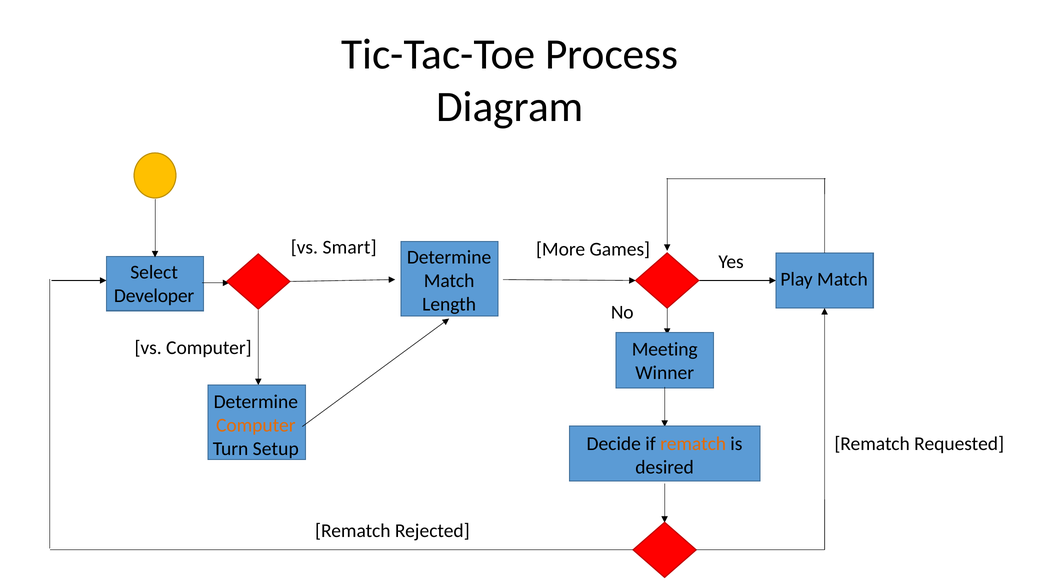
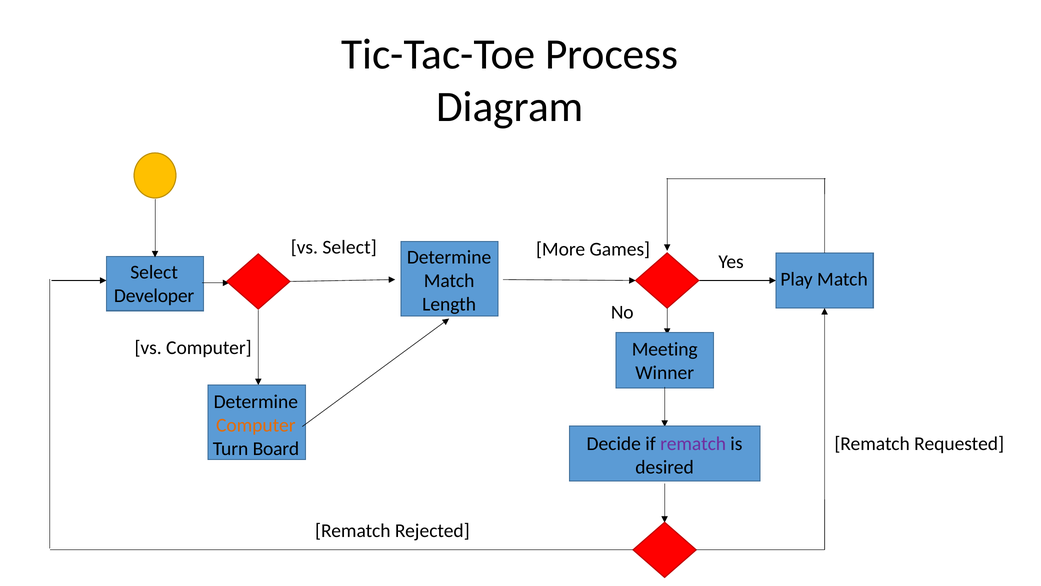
vs Smart: Smart -> Select
rematch at (693, 443) colour: orange -> purple
Setup: Setup -> Board
